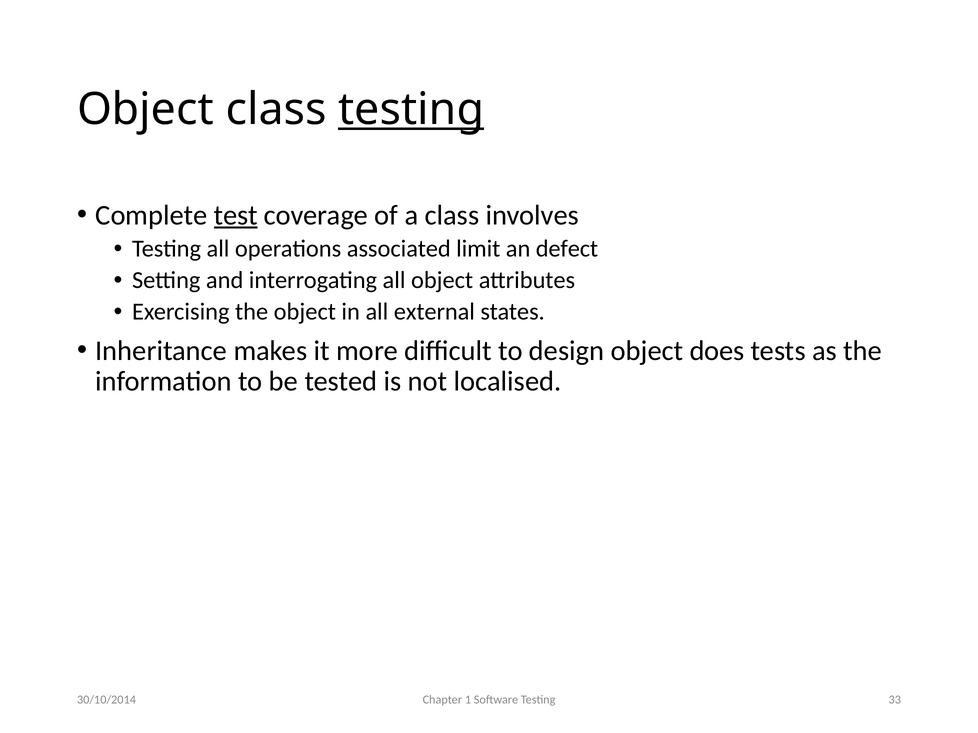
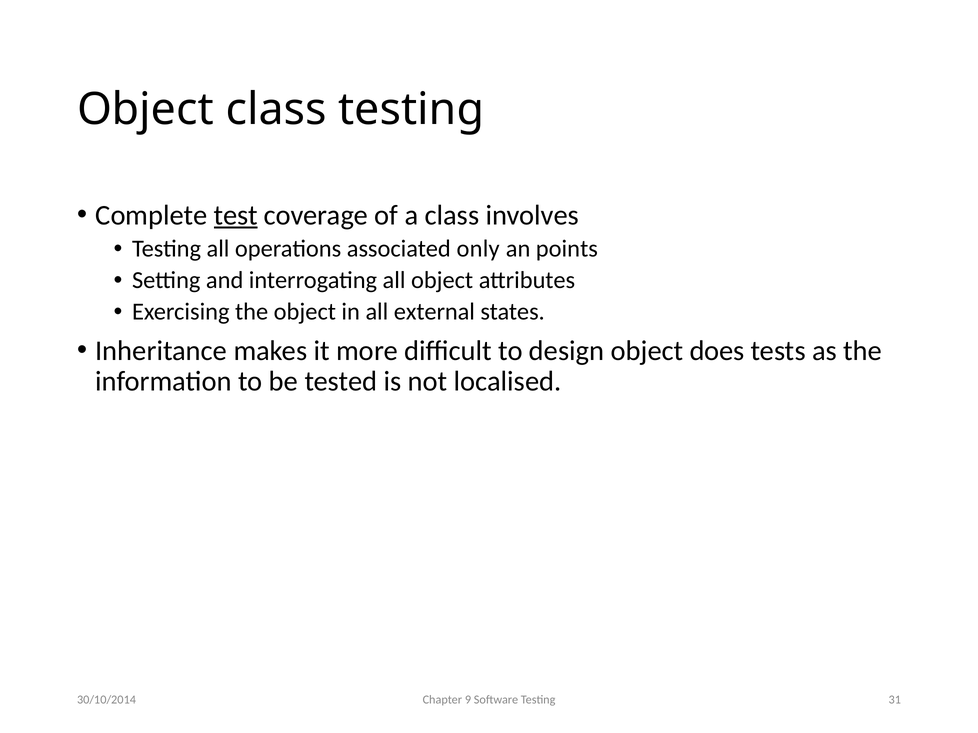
testing at (411, 110) underline: present -> none
limit: limit -> only
defect: defect -> points
1: 1 -> 9
33: 33 -> 31
